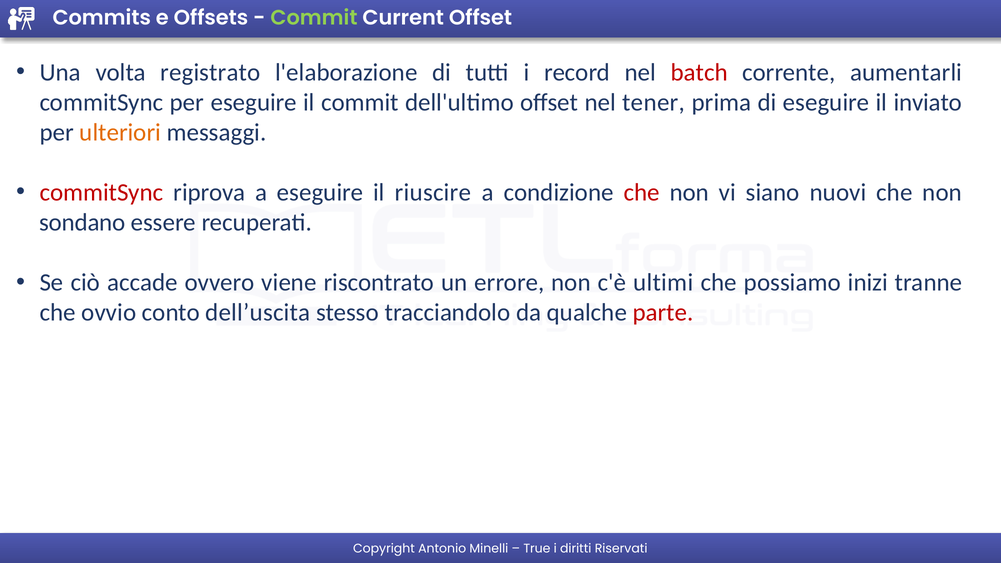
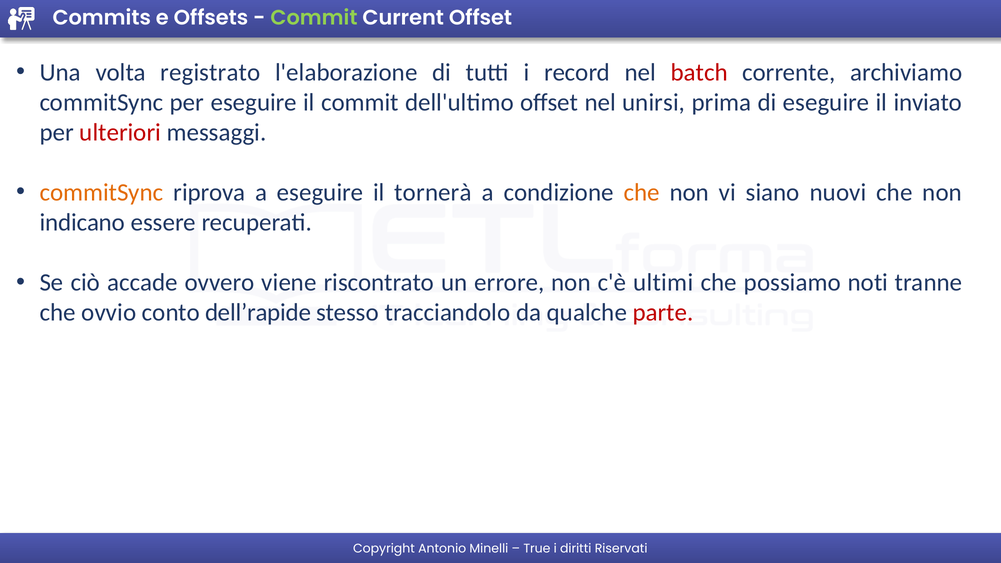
aumentarli: aumentarli -> archiviamo
tener: tener -> unirsi
ulteriori colour: orange -> red
commitSync at (101, 193) colour: red -> orange
riuscire: riuscire -> tornerà
che at (642, 193) colour: red -> orange
sondano: sondano -> indicano
inizi: inizi -> noti
dell’uscita: dell’uscita -> dell’rapide
